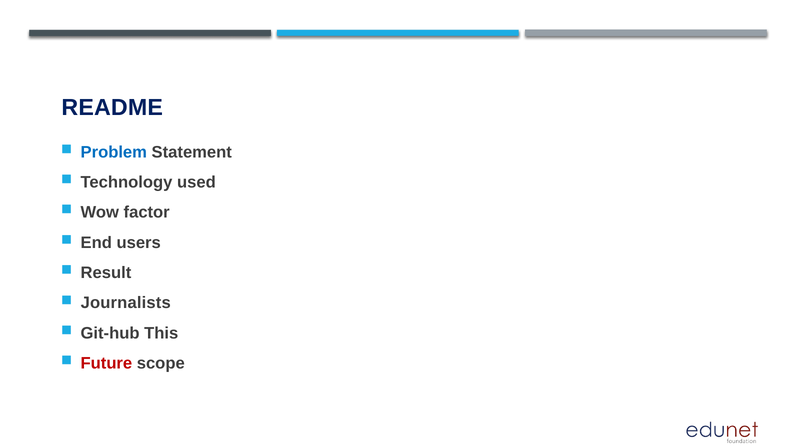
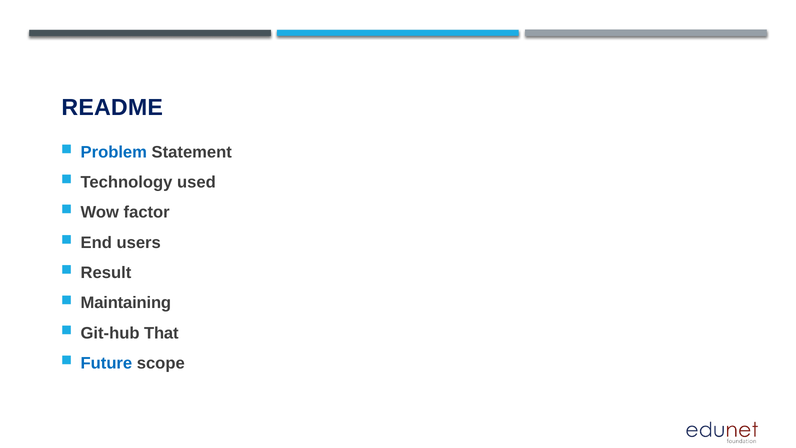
Journalists: Journalists -> Maintaining
This: This -> That
Future colour: red -> blue
